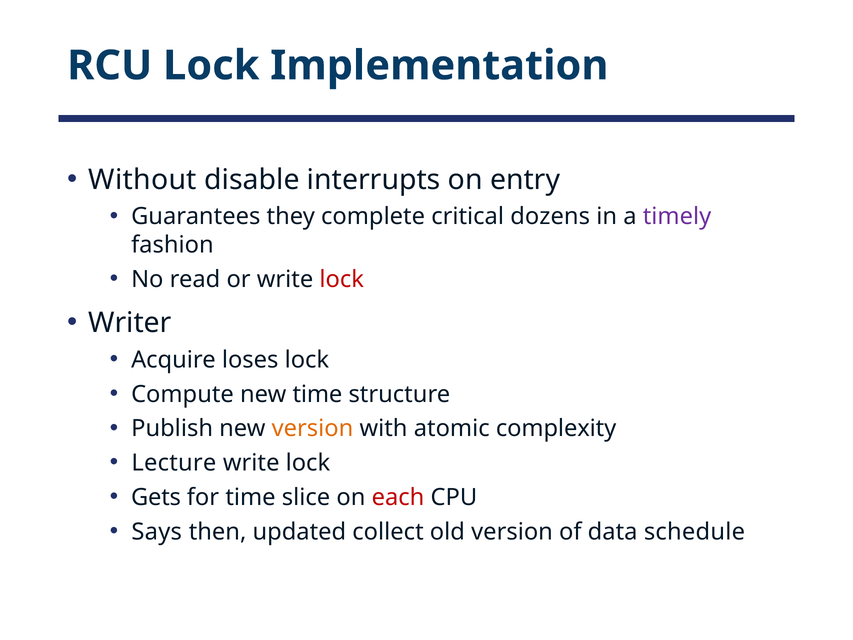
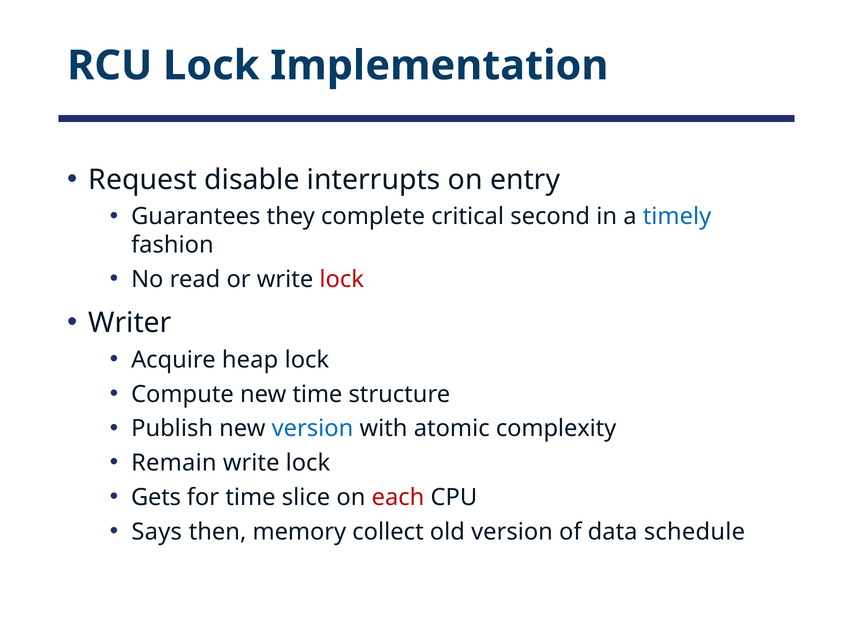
Without: Without -> Request
dozens: dozens -> second
timely colour: purple -> blue
loses: loses -> heap
version at (312, 428) colour: orange -> blue
Lecture: Lecture -> Remain
updated: updated -> memory
